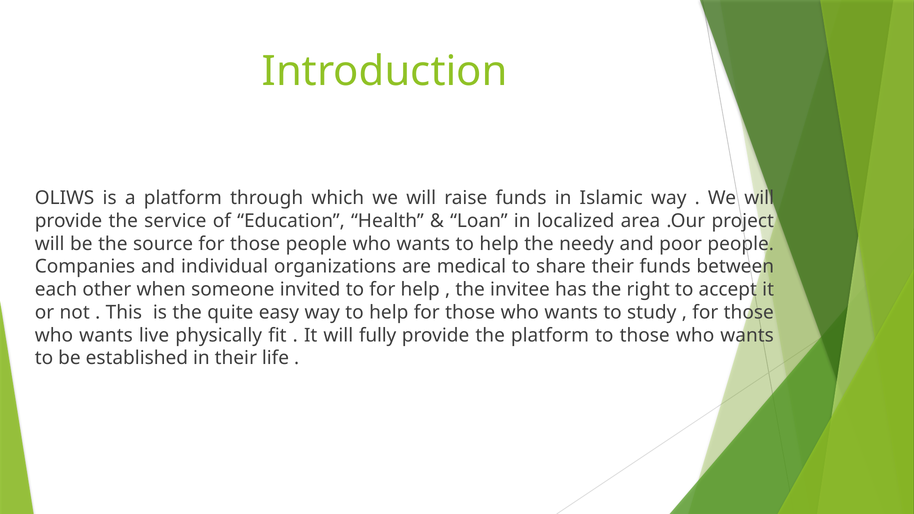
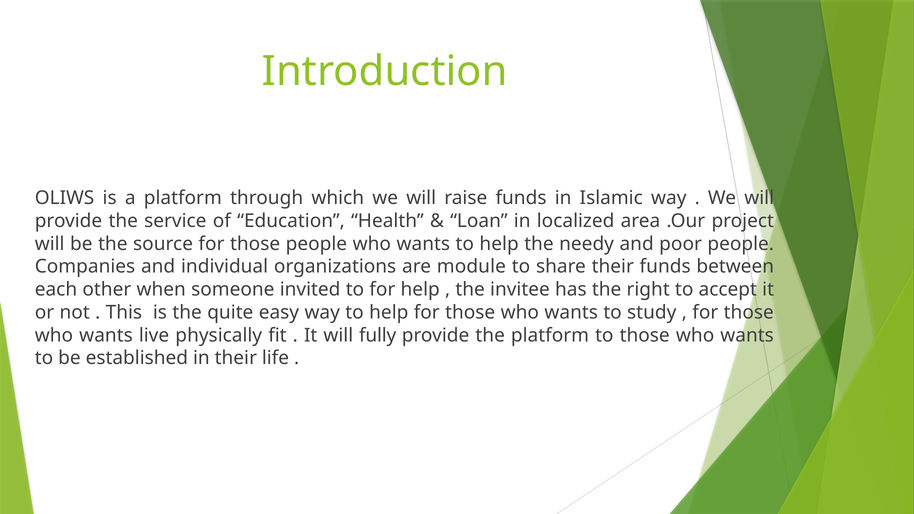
medical: medical -> module
